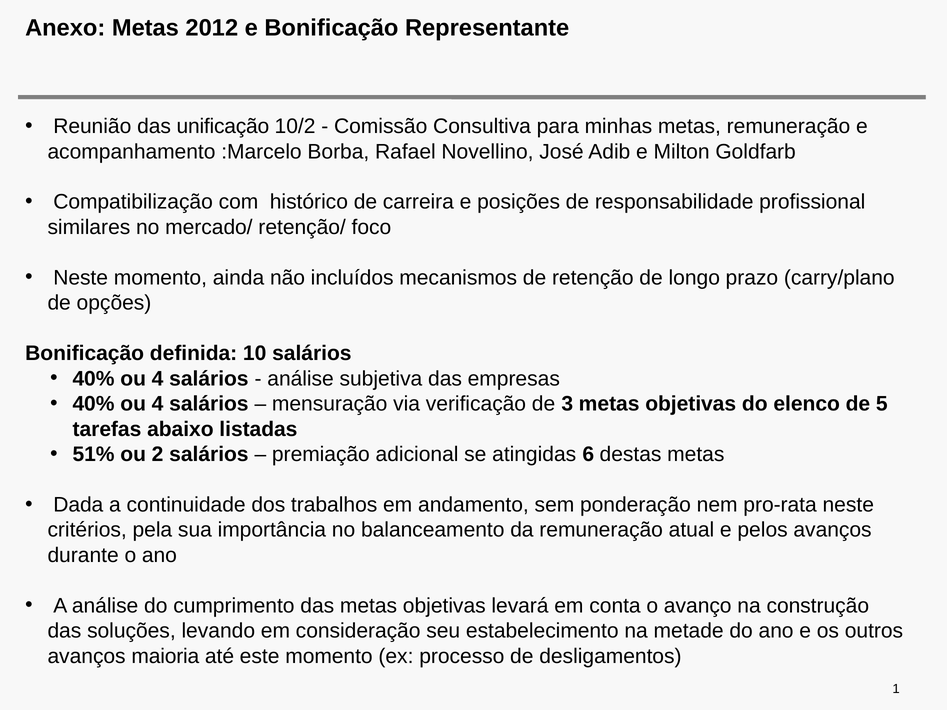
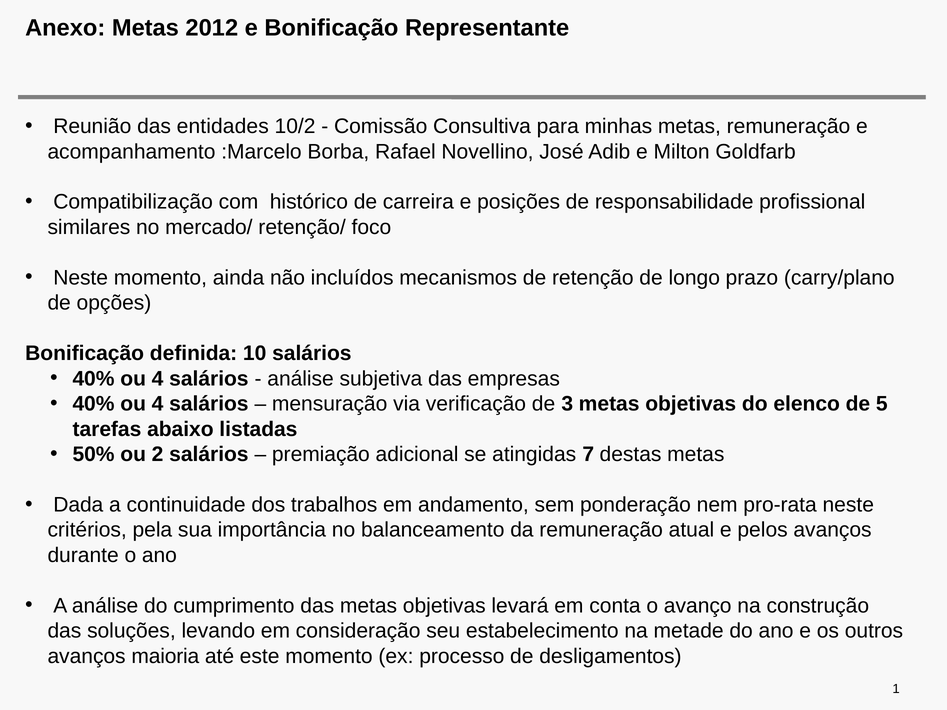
unificação: unificação -> entidades
51%: 51% -> 50%
6: 6 -> 7
